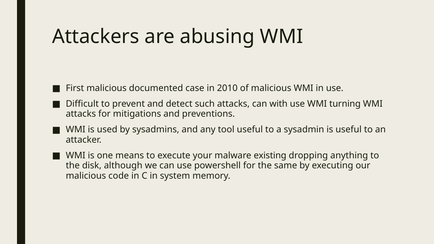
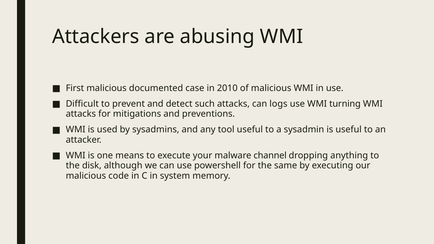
with: with -> logs
existing: existing -> channel
